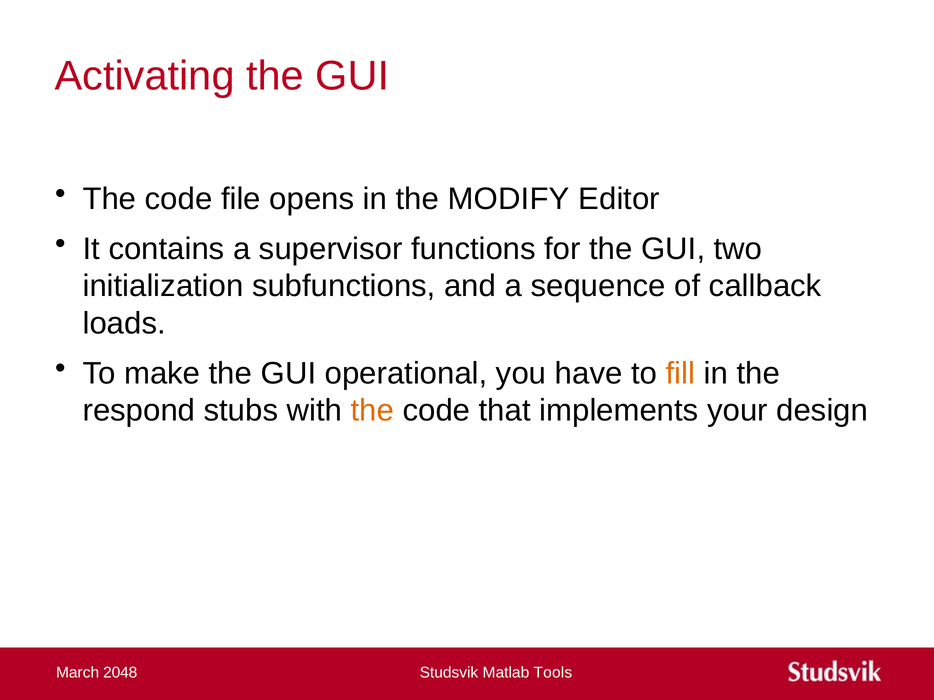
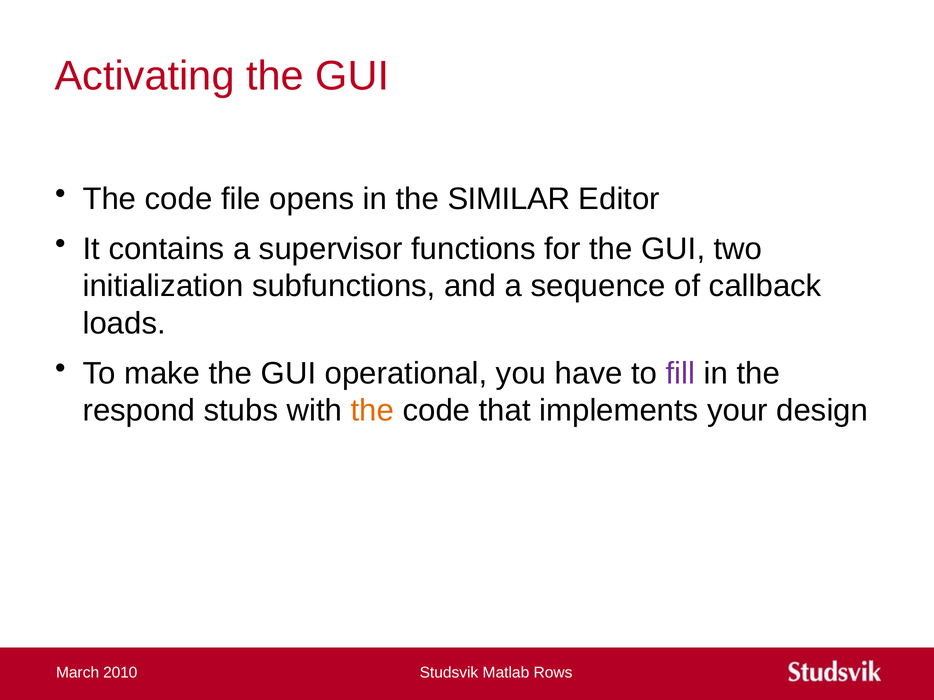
MODIFY: MODIFY -> SIMILAR
fill colour: orange -> purple
2048: 2048 -> 2010
Tools: Tools -> Rows
